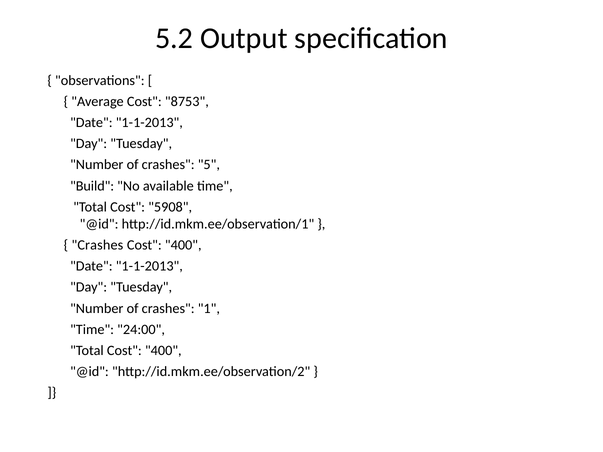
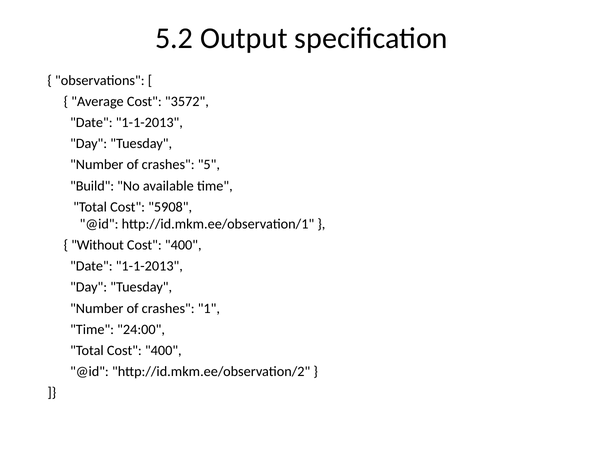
8753: 8753 -> 3572
Crashes at (97, 245): Crashes -> Without
